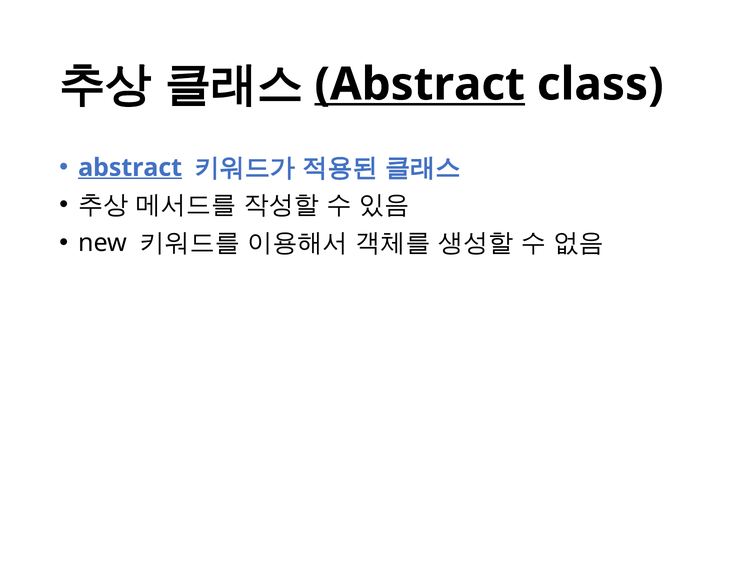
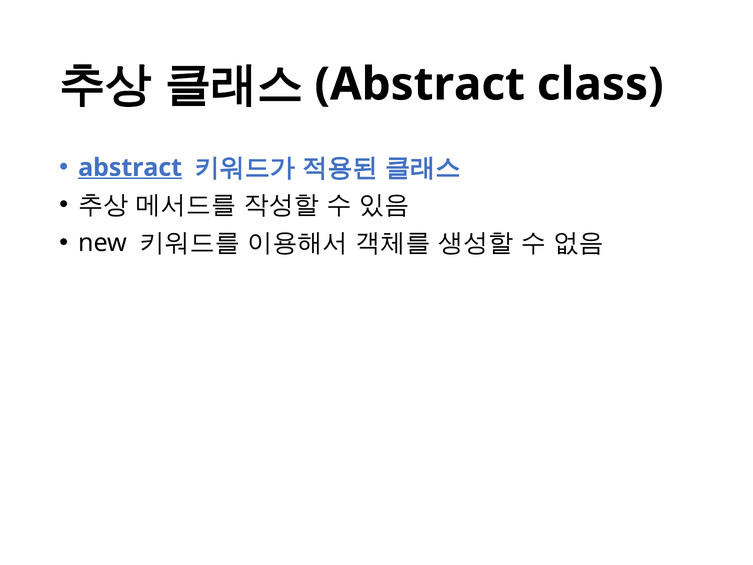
Abstract at (420, 84) underline: present -> none
